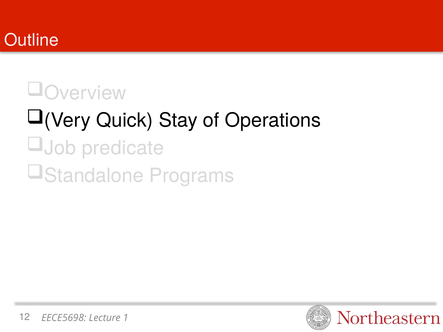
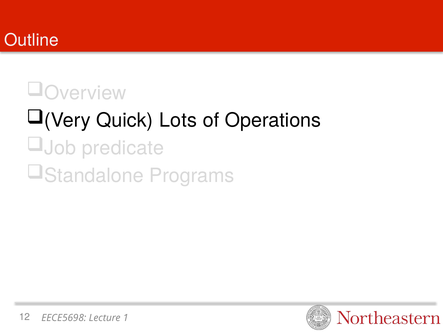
Stay: Stay -> Lots
